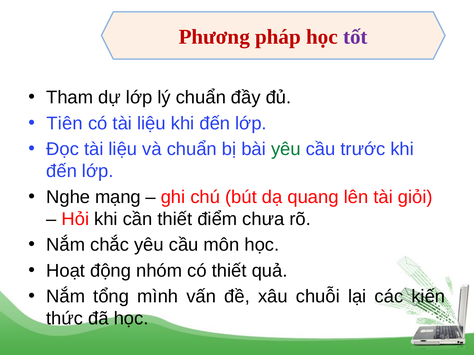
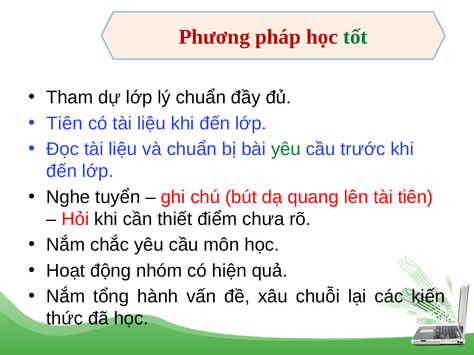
tốt colour: purple -> green
mạng: mạng -> tuyển
tài giỏi: giỏi -> tiên
có thiết: thiết -> hiện
mình: mình -> hành
